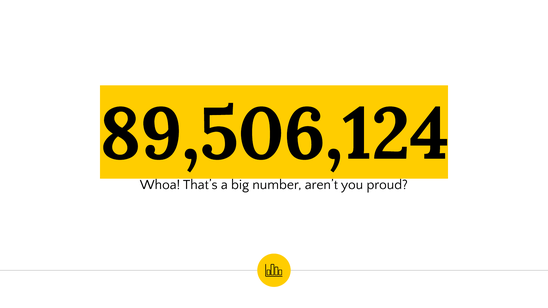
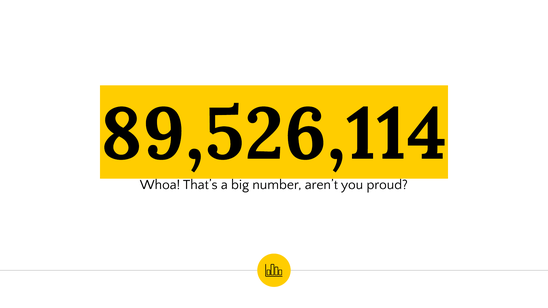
89,506,124: 89,506,124 -> 89,526,114
